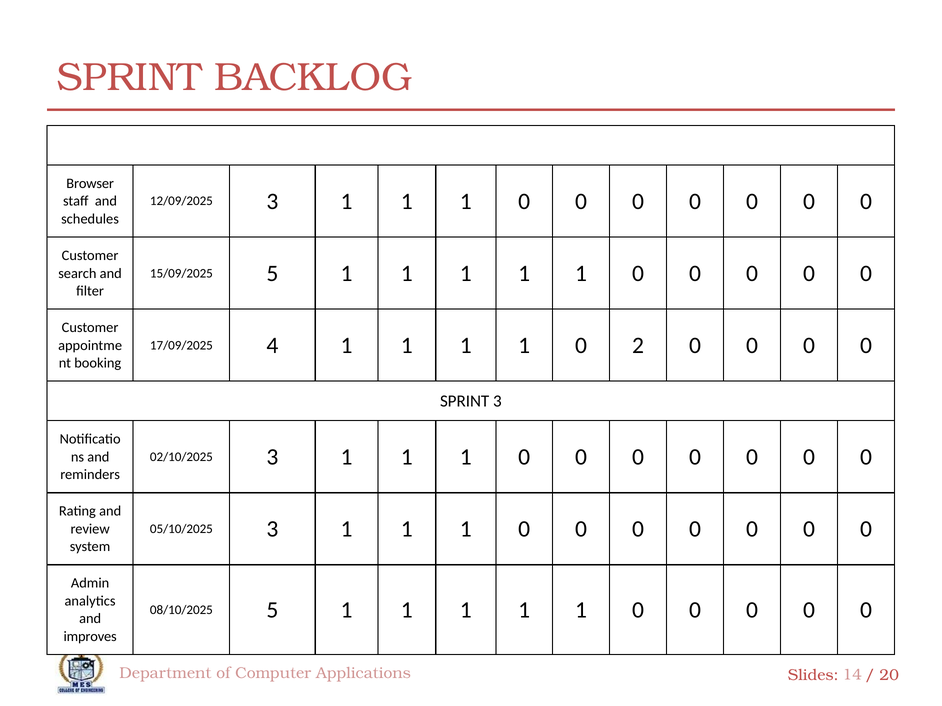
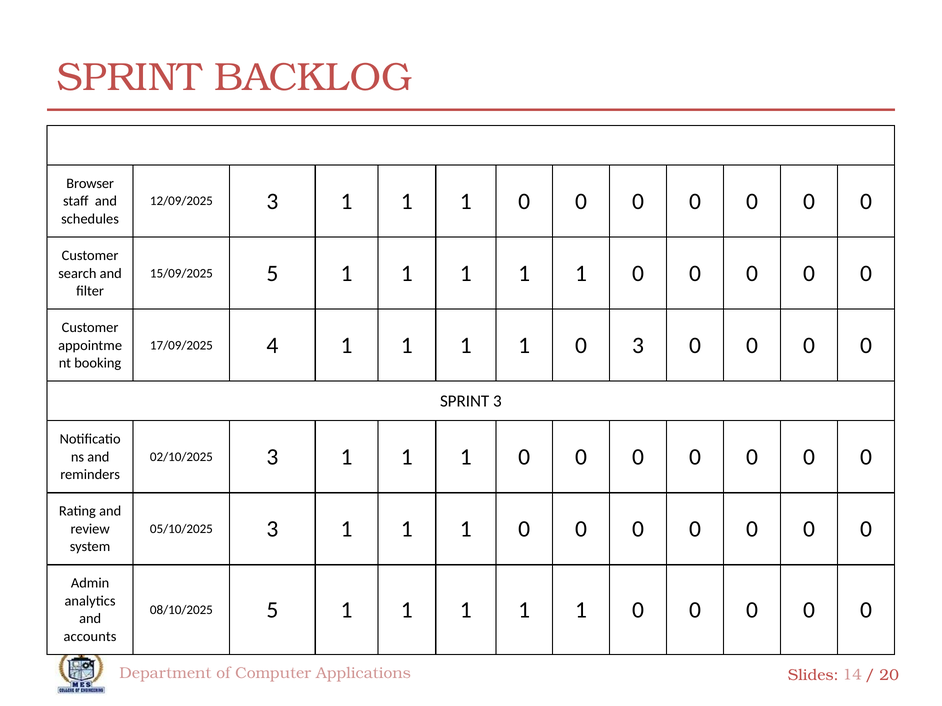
0 2: 2 -> 3
improves: improves -> accounts
